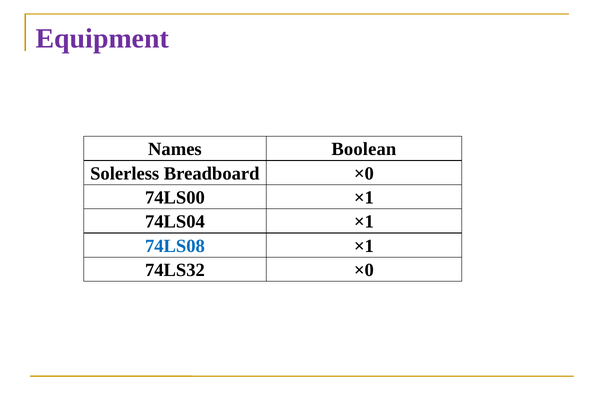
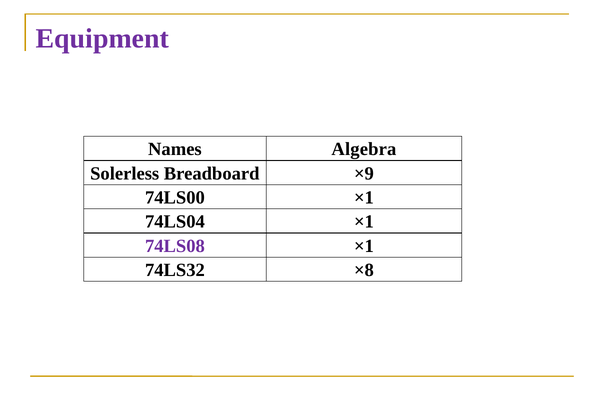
Boolean: Boolean -> Algebra
Breadboard ×0: ×0 -> ×9
74LS08 colour: blue -> purple
74LS32 ×0: ×0 -> ×8
